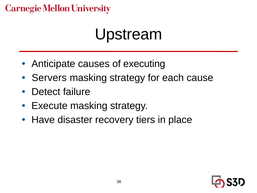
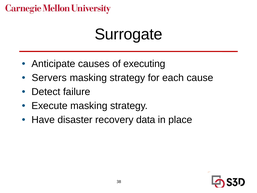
Upstream: Upstream -> Surrogate
tiers: tiers -> data
